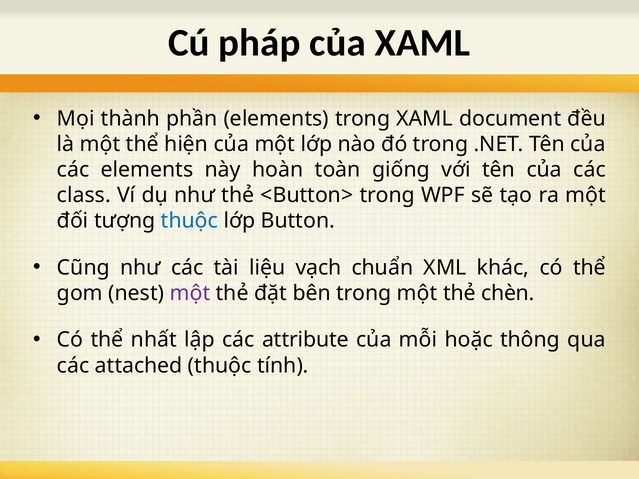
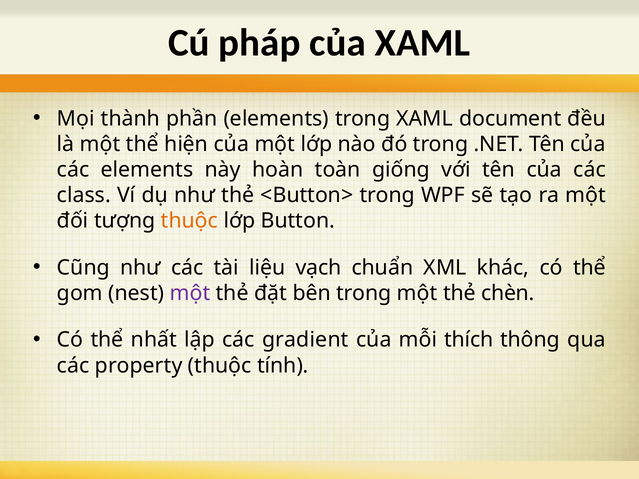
thuộc at (189, 221) colour: blue -> orange
attribute: attribute -> gradient
hoặc: hoặc -> thích
attached: attached -> property
